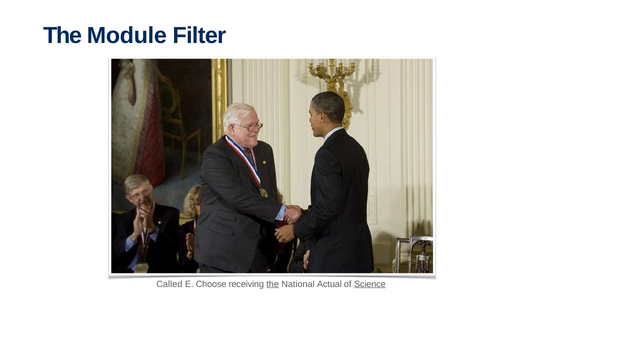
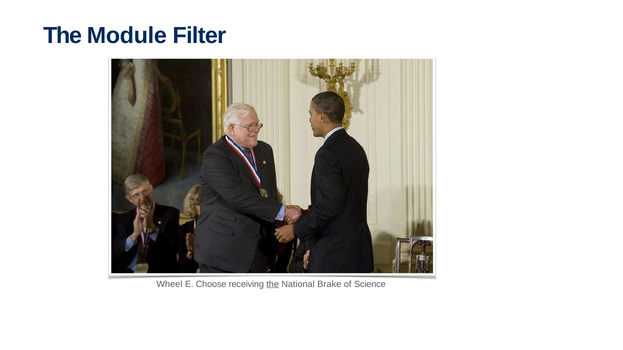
Called: Called -> Wheel
Actual: Actual -> Brake
Science underline: present -> none
